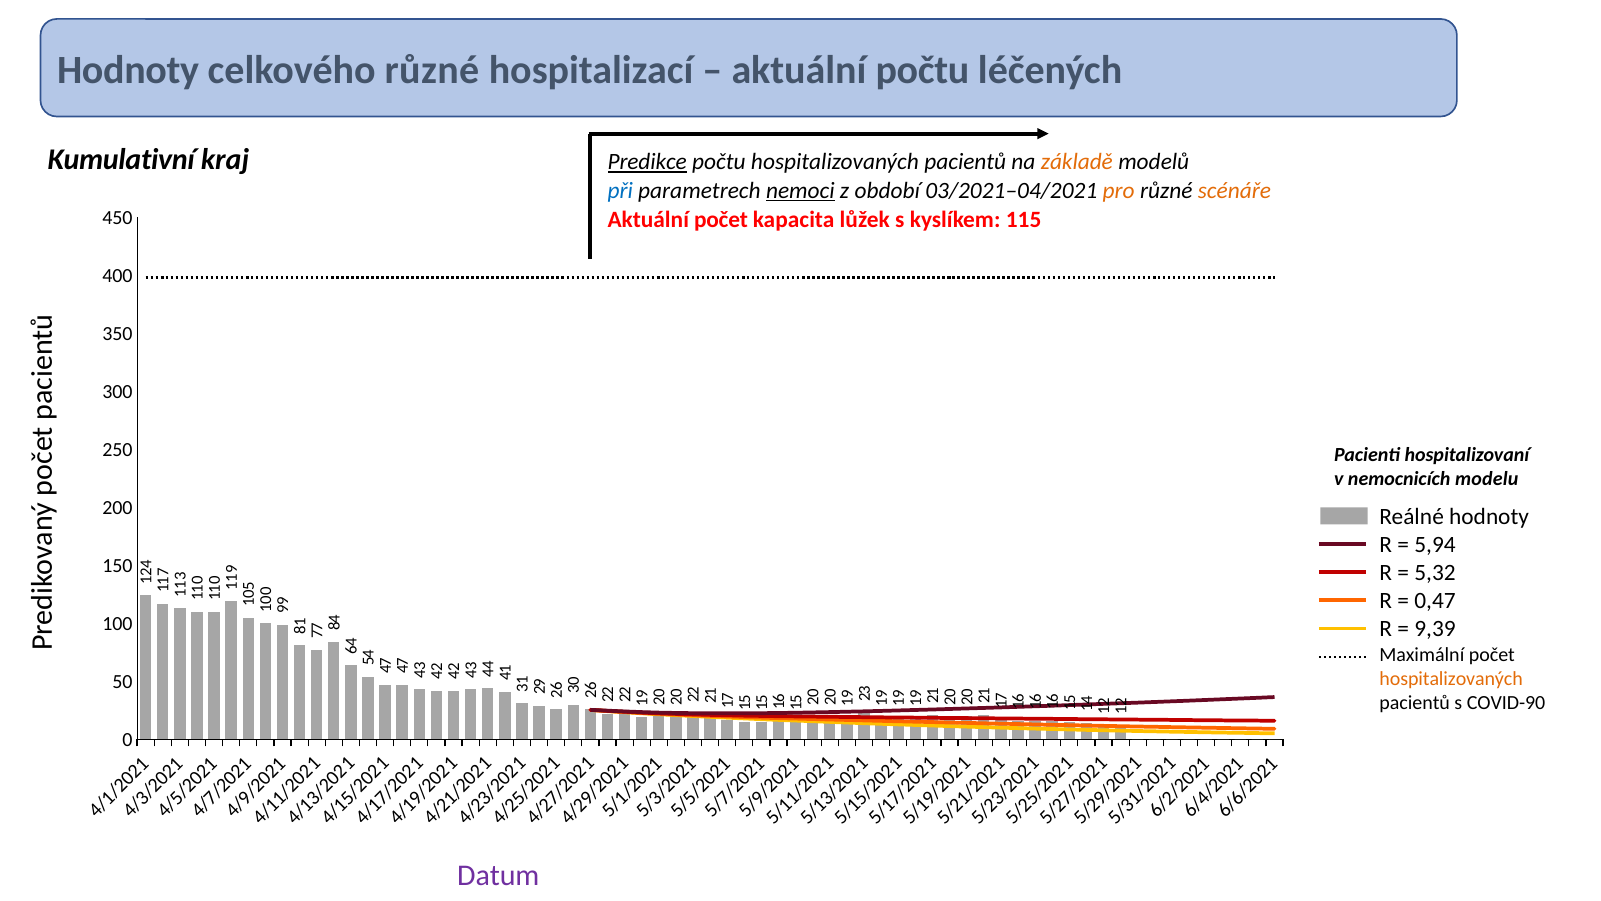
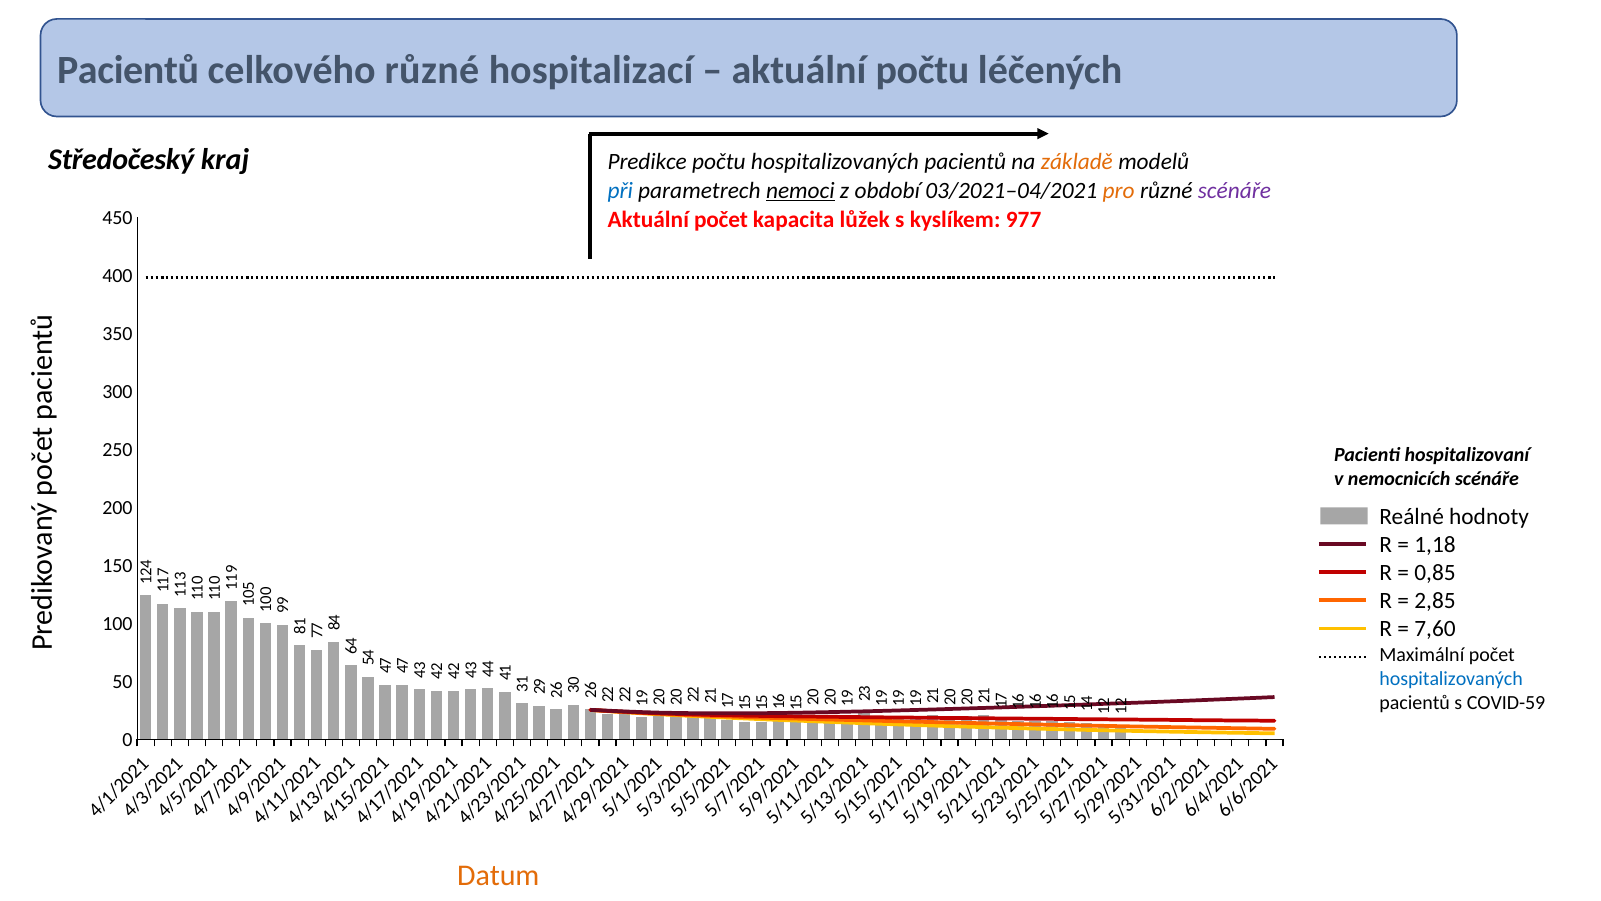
Hodnoty at (128, 70): Hodnoty -> Pacientů
Kumulativní: Kumulativní -> Středočeský
Predikce underline: present -> none
scénáře at (1234, 190) colour: orange -> purple
115: 115 -> 977
nemocnicích modelu: modelu -> scénáře
5,94: 5,94 -> 1,18
5,32: 5,32 -> 0,85
0,47: 0,47 -> 2,85
9,39: 9,39 -> 7,60
hospitalizovaných at (1451, 678) colour: orange -> blue
COVID-90: COVID-90 -> COVID-59
Datum colour: purple -> orange
